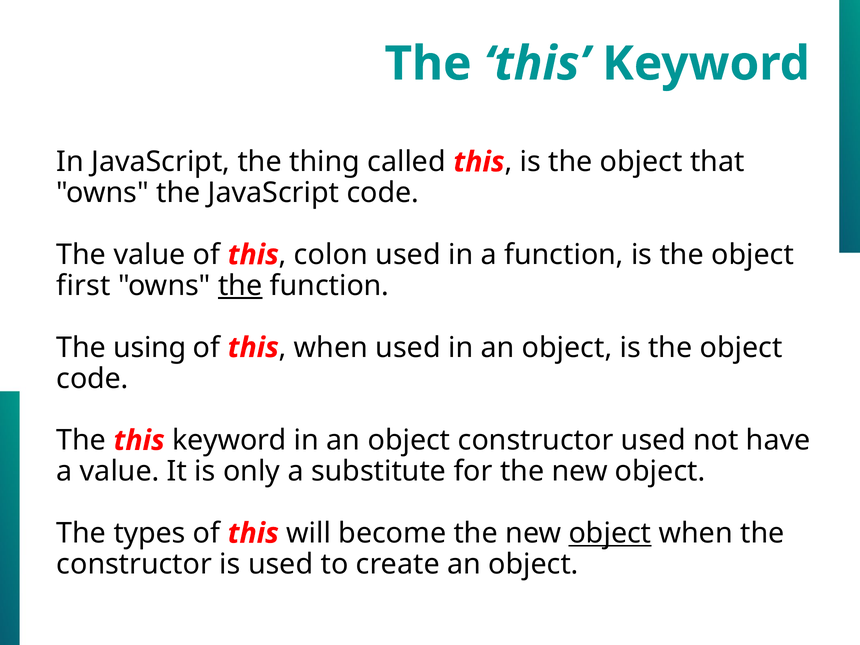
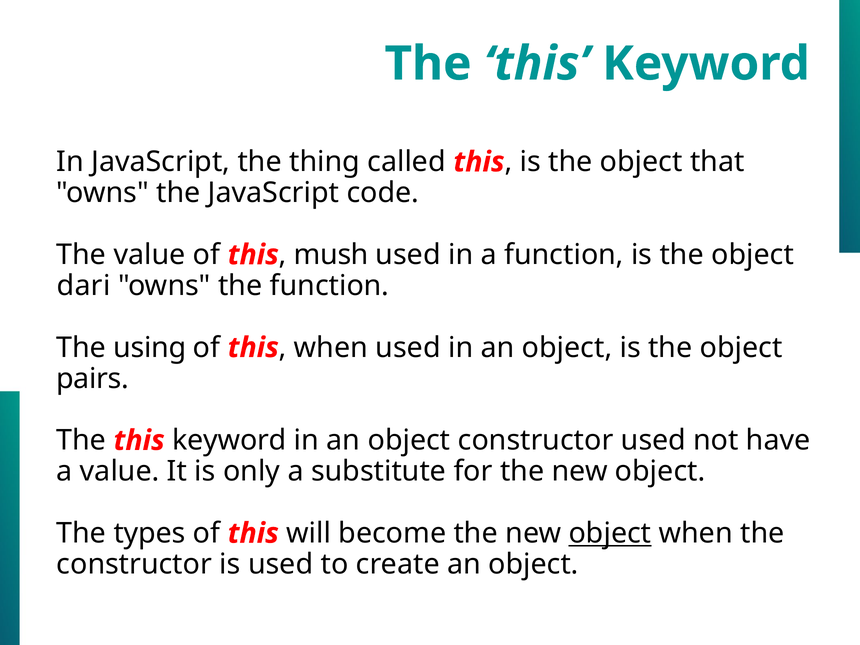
colon: colon -> mush
first: first -> dari
the at (240, 286) underline: present -> none
code at (92, 379): code -> pairs
